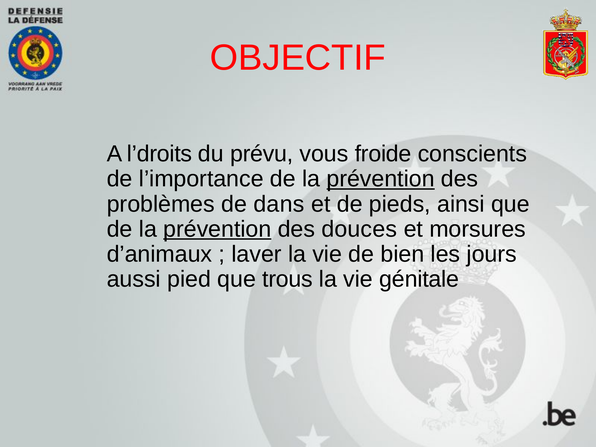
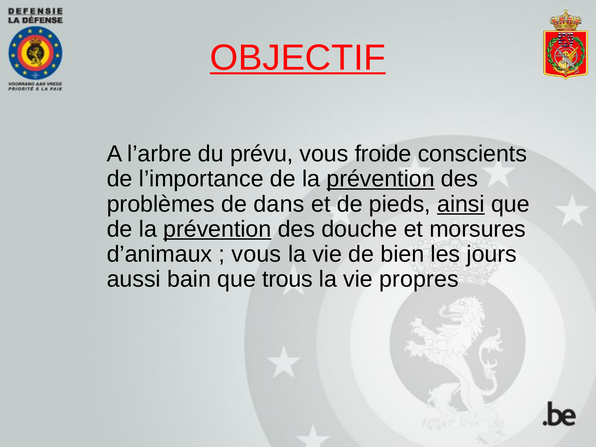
OBJECTIF underline: none -> present
l’droits: l’droits -> l’arbre
ainsi underline: none -> present
douces: douces -> douche
laver at (257, 254): laver -> vous
pied: pied -> bain
génitale: génitale -> propres
